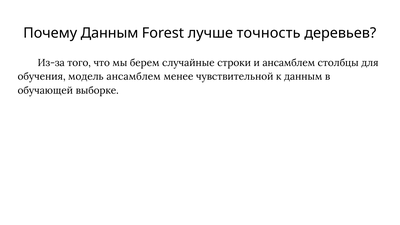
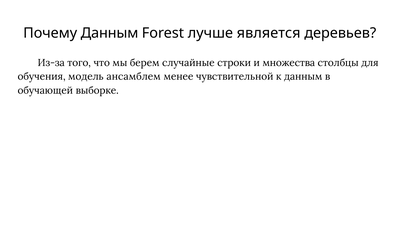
точность: точность -> является
и ансамблем: ансамблем -> множества
